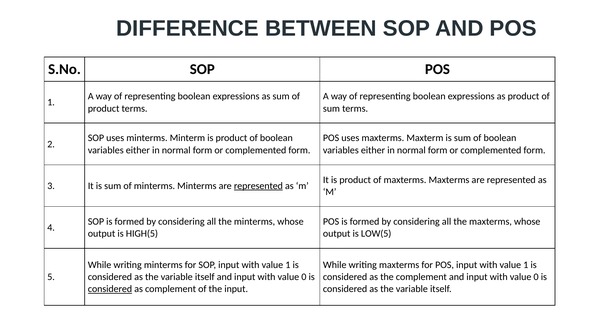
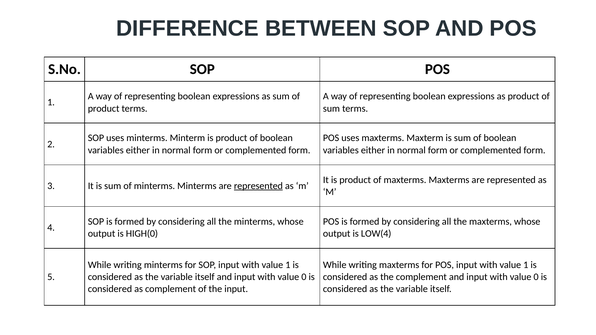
HIGH(5: HIGH(5 -> HIGH(0
LOW(5: LOW(5 -> LOW(4
considered at (110, 289) underline: present -> none
